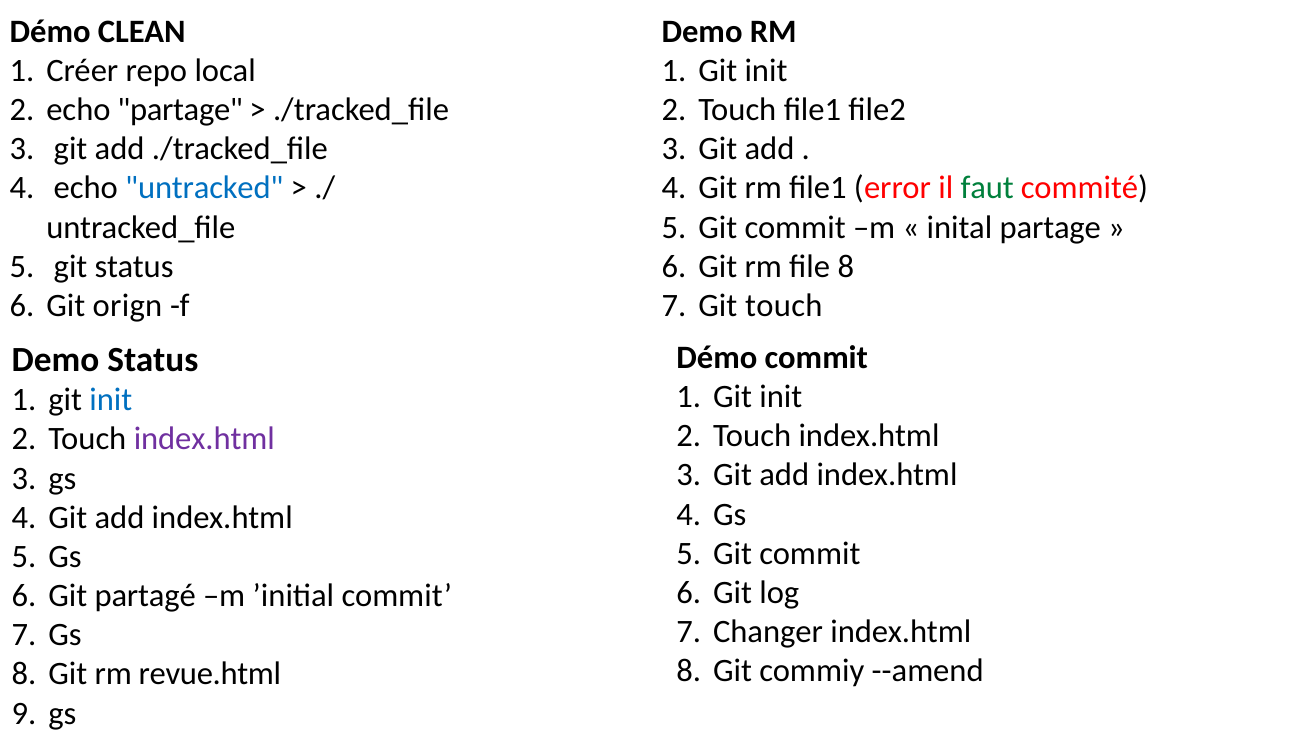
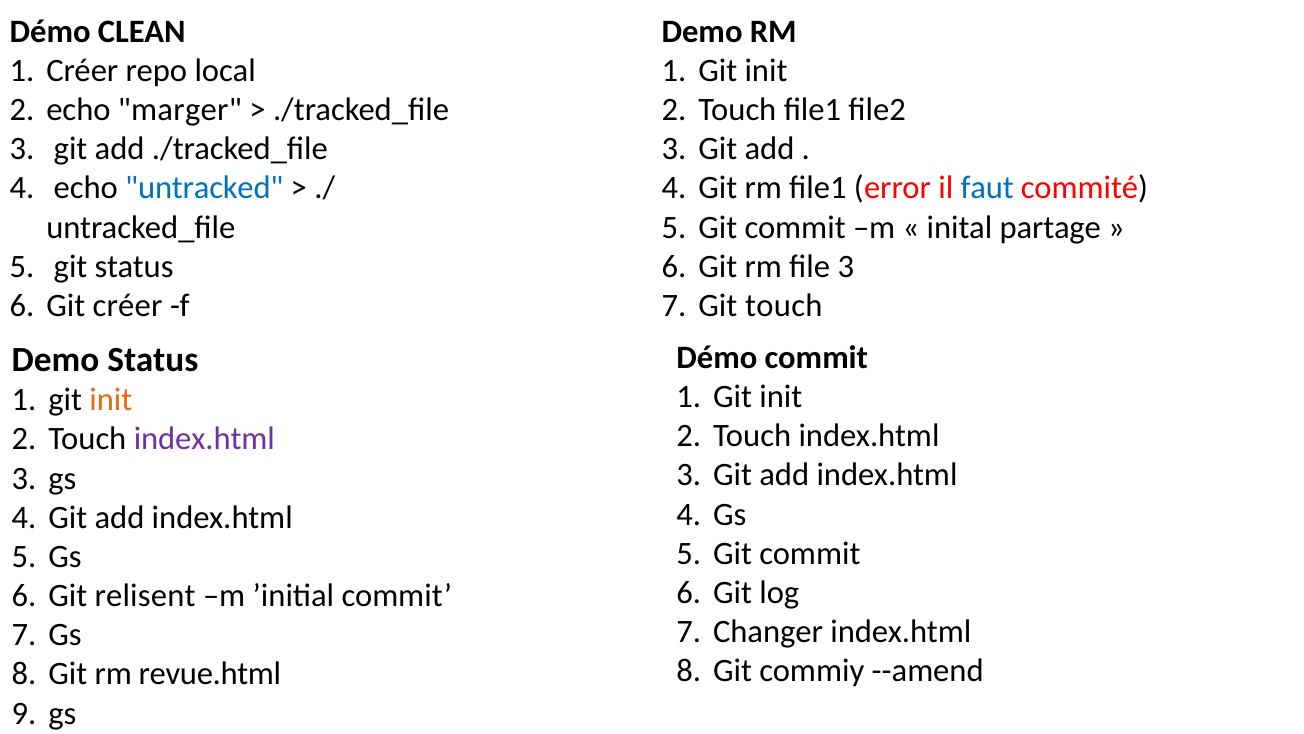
echo partage: partage -> marger
faut colour: green -> blue
file 8: 8 -> 3
Git orign: orign -> créer
init at (111, 400) colour: blue -> orange
partagé: partagé -> relisent
